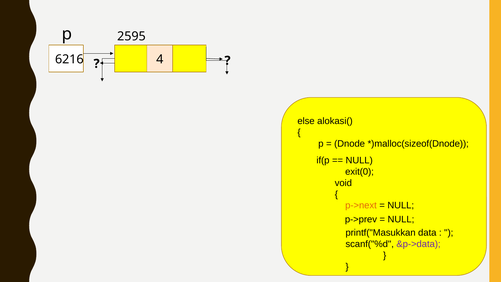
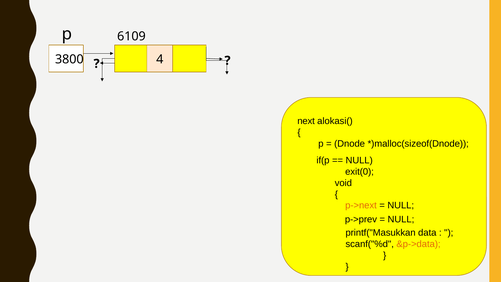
2595: 2595 -> 6109
6216: 6216 -> 3800
else: else -> next
&p->data colour: purple -> orange
